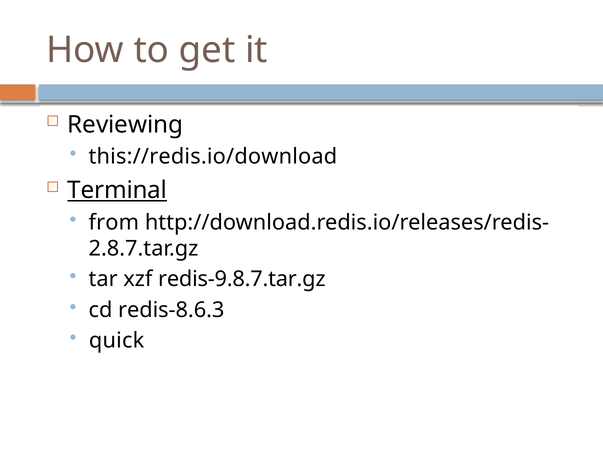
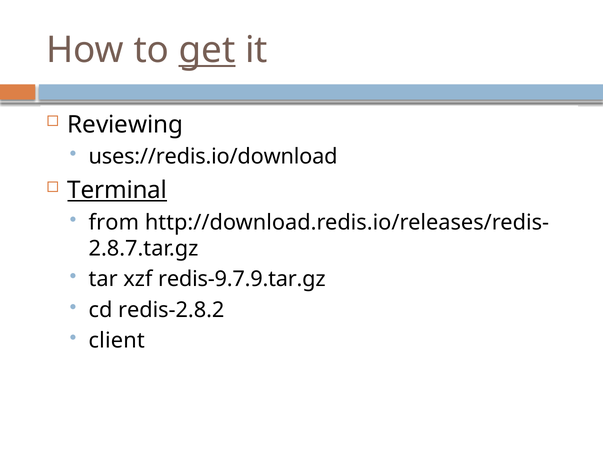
get underline: none -> present
this://redis.io/download: this://redis.io/download -> uses://redis.io/download
redis-9.8.7.tar.gz: redis-9.8.7.tar.gz -> redis-9.7.9.tar.gz
redis-8.6.3: redis-8.6.3 -> redis-2.8.2
quick: quick -> client
